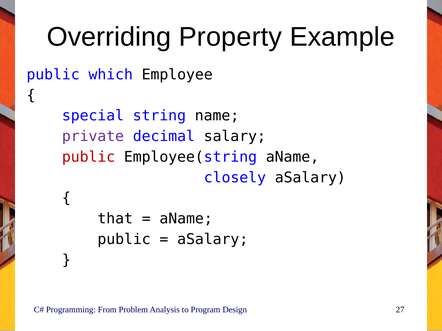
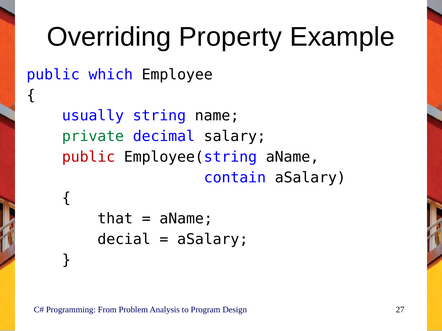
special: special -> usually
private colour: purple -> green
closely: closely -> contain
public at (124, 240): public -> decial
